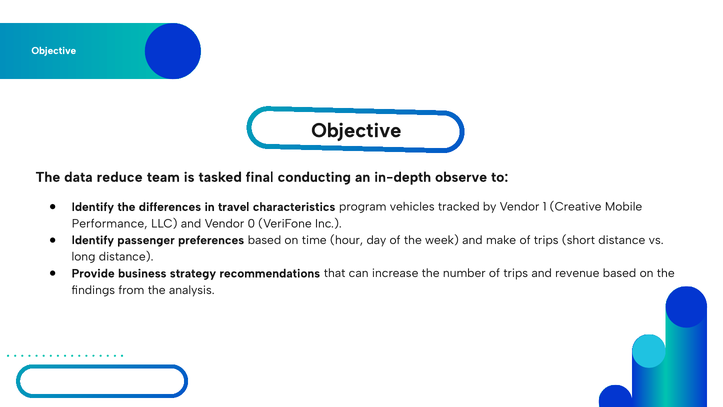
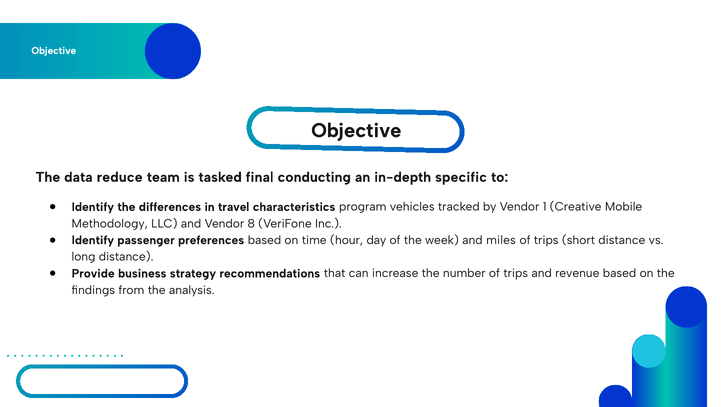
observe: observe -> specific
Performance: Performance -> Methodology
0: 0 -> 8
make: make -> miles
